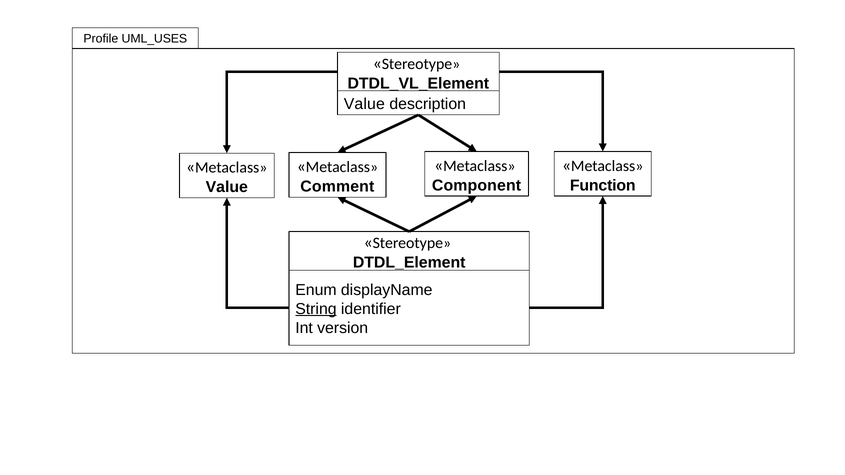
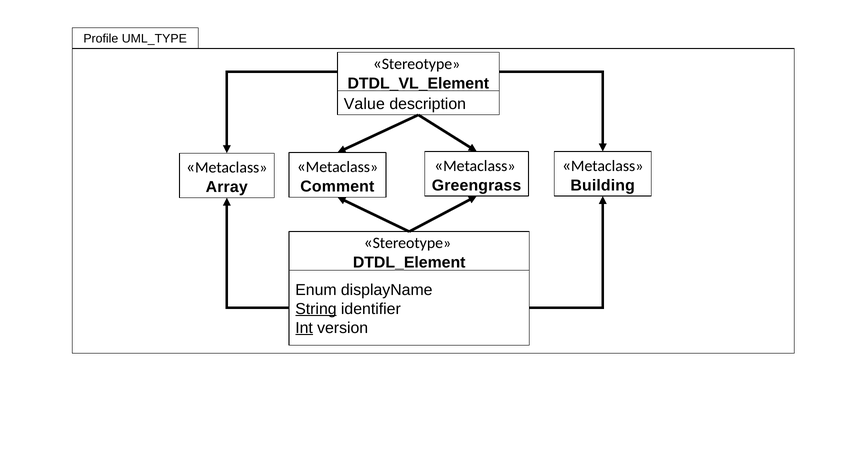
UML_USES: UML_USES -> UML_TYPE
Component: Component -> Greengrass
Function: Function -> Building
Value at (227, 187): Value -> Array
Int underline: none -> present
